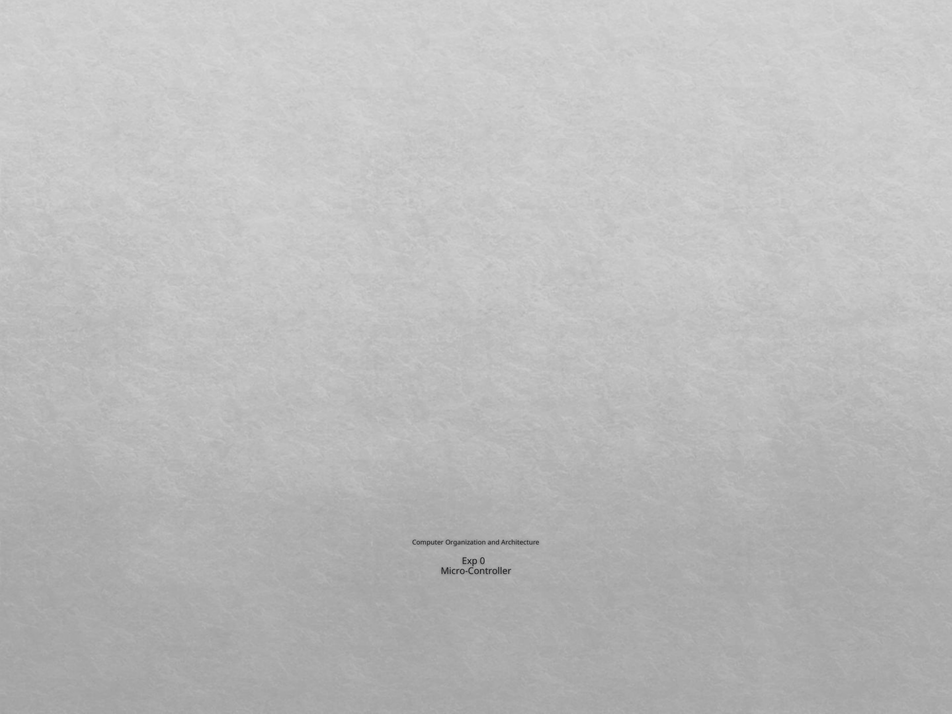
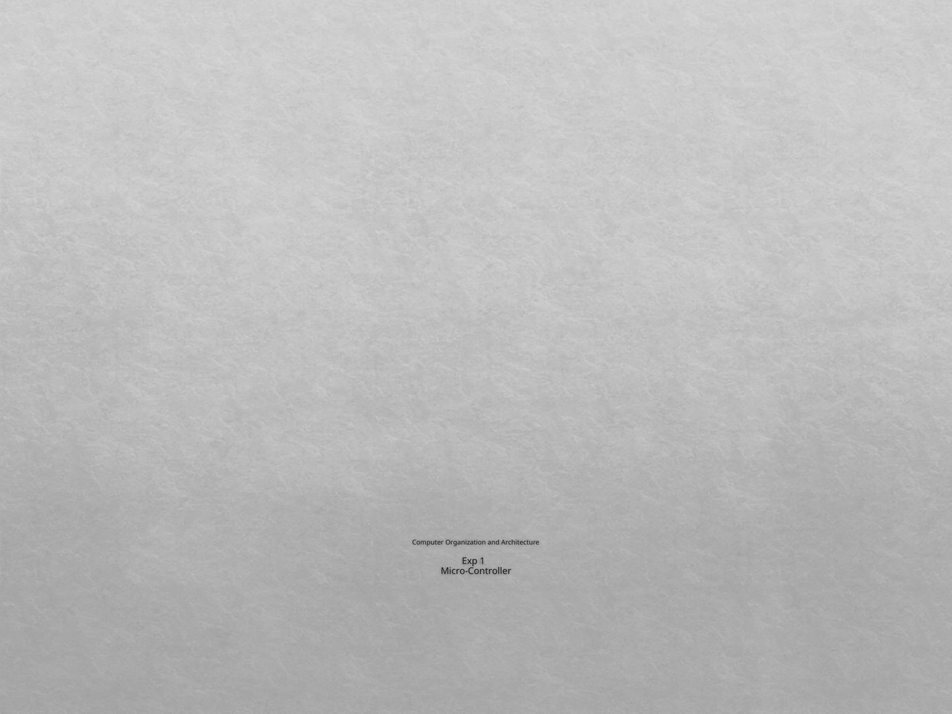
0: 0 -> 1
